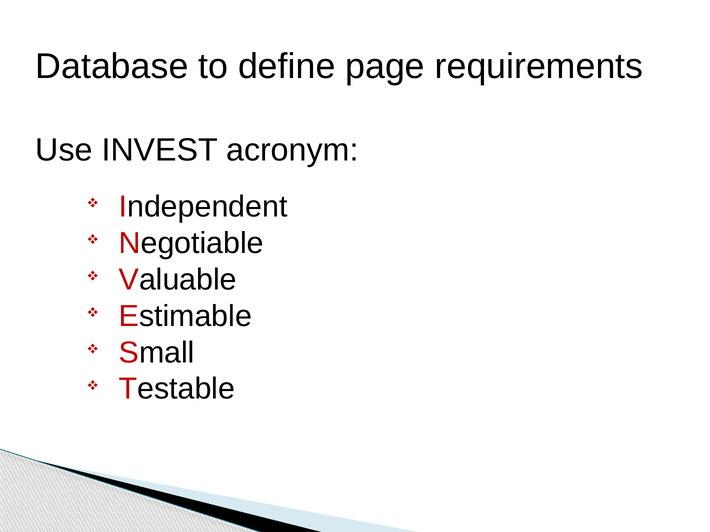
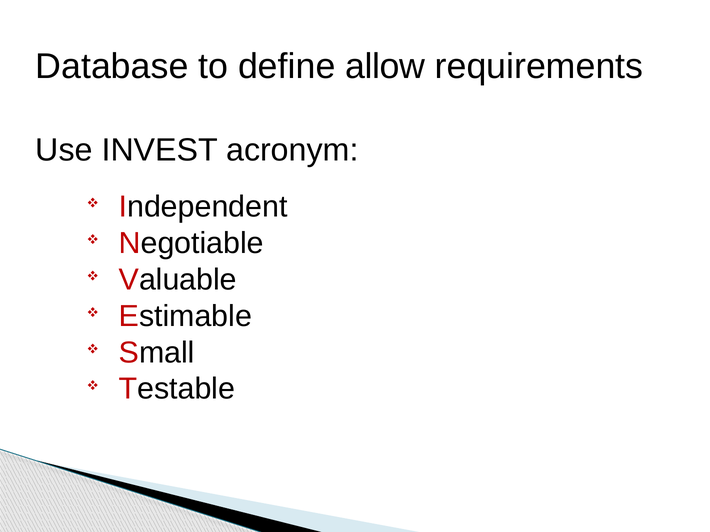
page: page -> allow
